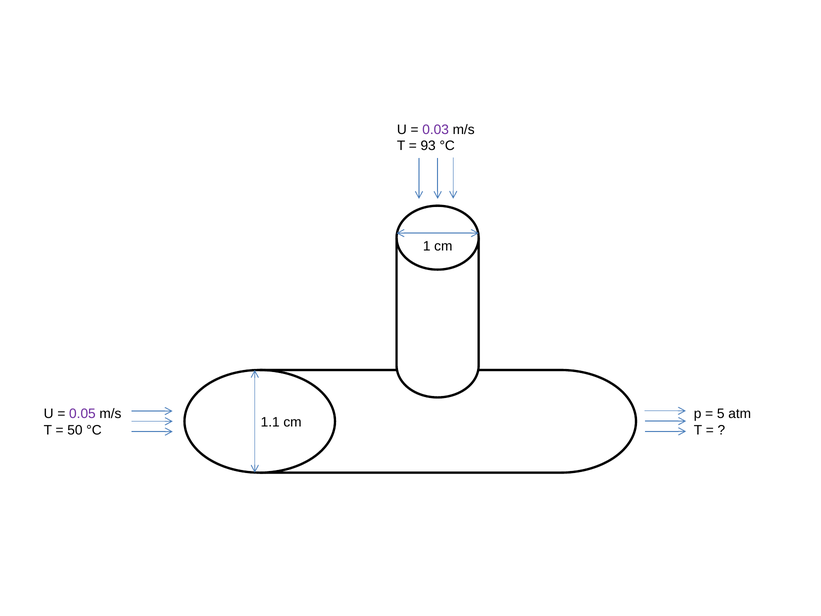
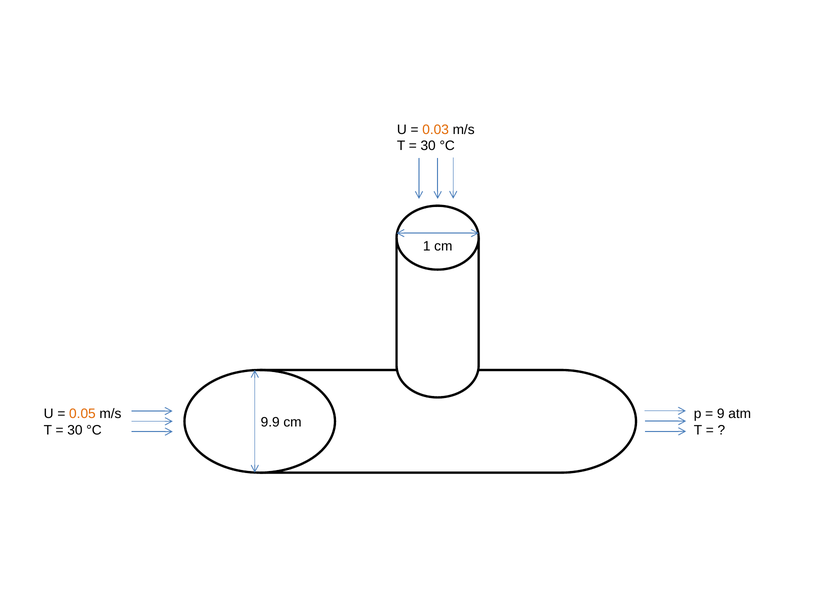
0.03 colour: purple -> orange
93 at (428, 146): 93 -> 30
0.05 colour: purple -> orange
5: 5 -> 9
1.1: 1.1 -> 9.9
50 at (75, 430): 50 -> 30
